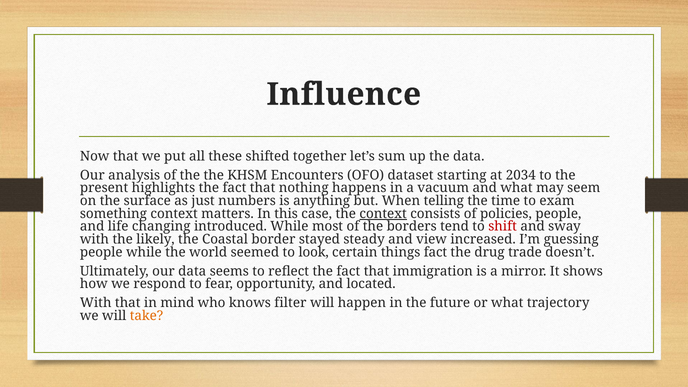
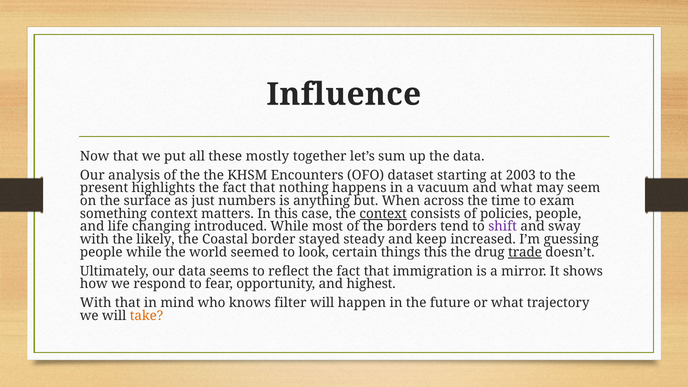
shifted: shifted -> mostly
2034: 2034 -> 2003
telling: telling -> across
shift colour: red -> purple
view: view -> keep
things fact: fact -> this
trade underline: none -> present
located: located -> highest
